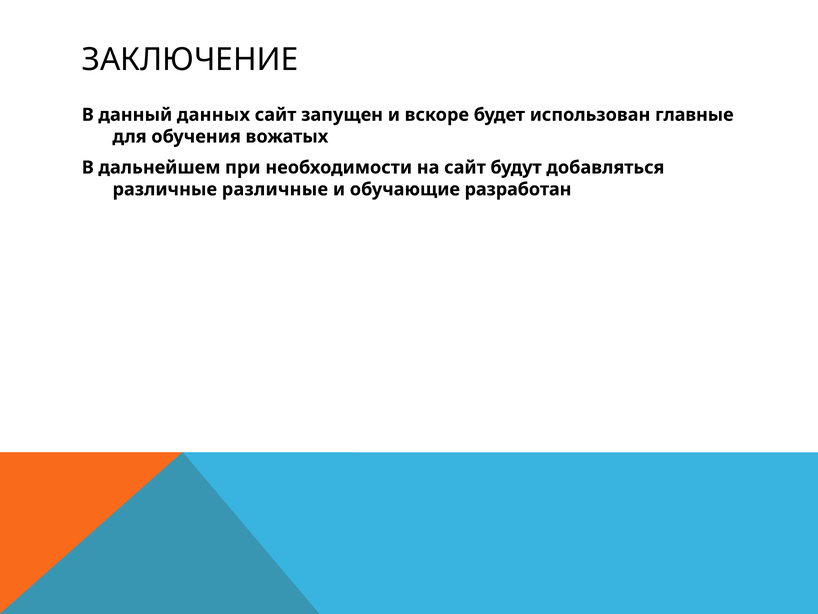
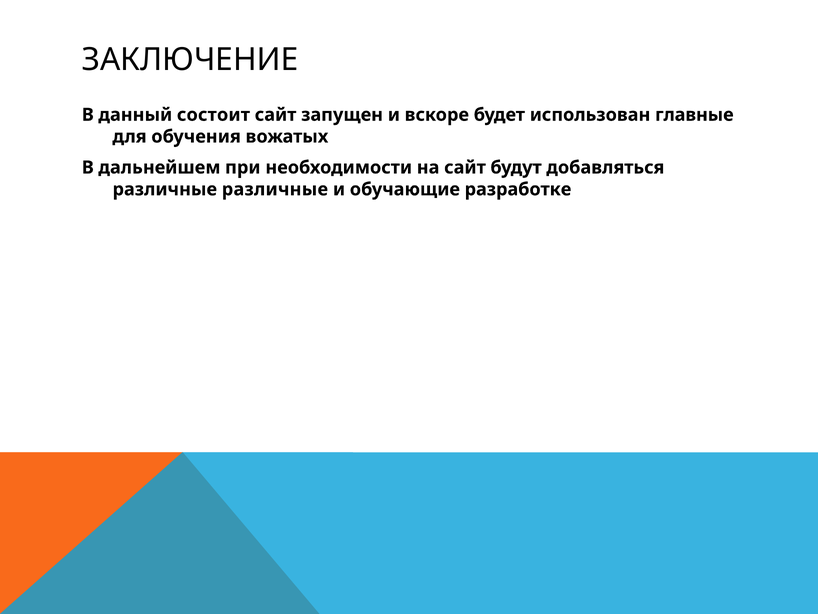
данных: данных -> состоит
разработан: разработан -> разработке
